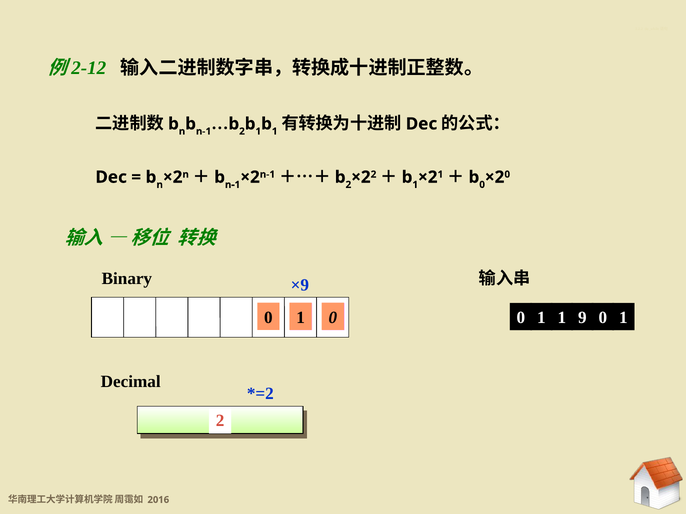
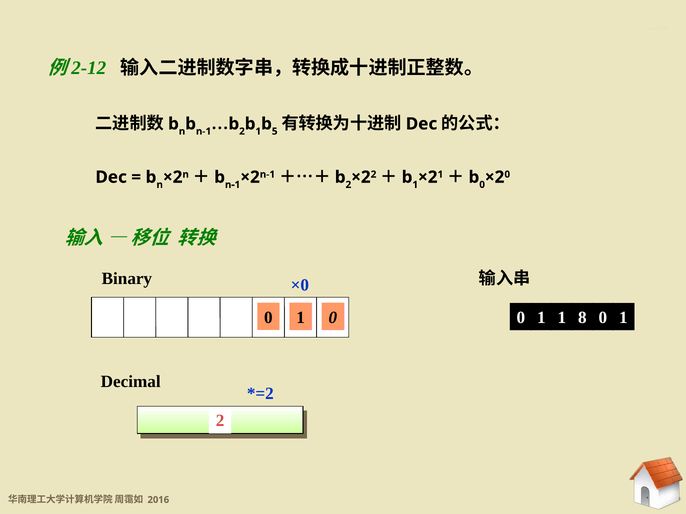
1 at (275, 131): 1 -> 5
×9: ×9 -> ×0
9: 9 -> 8
